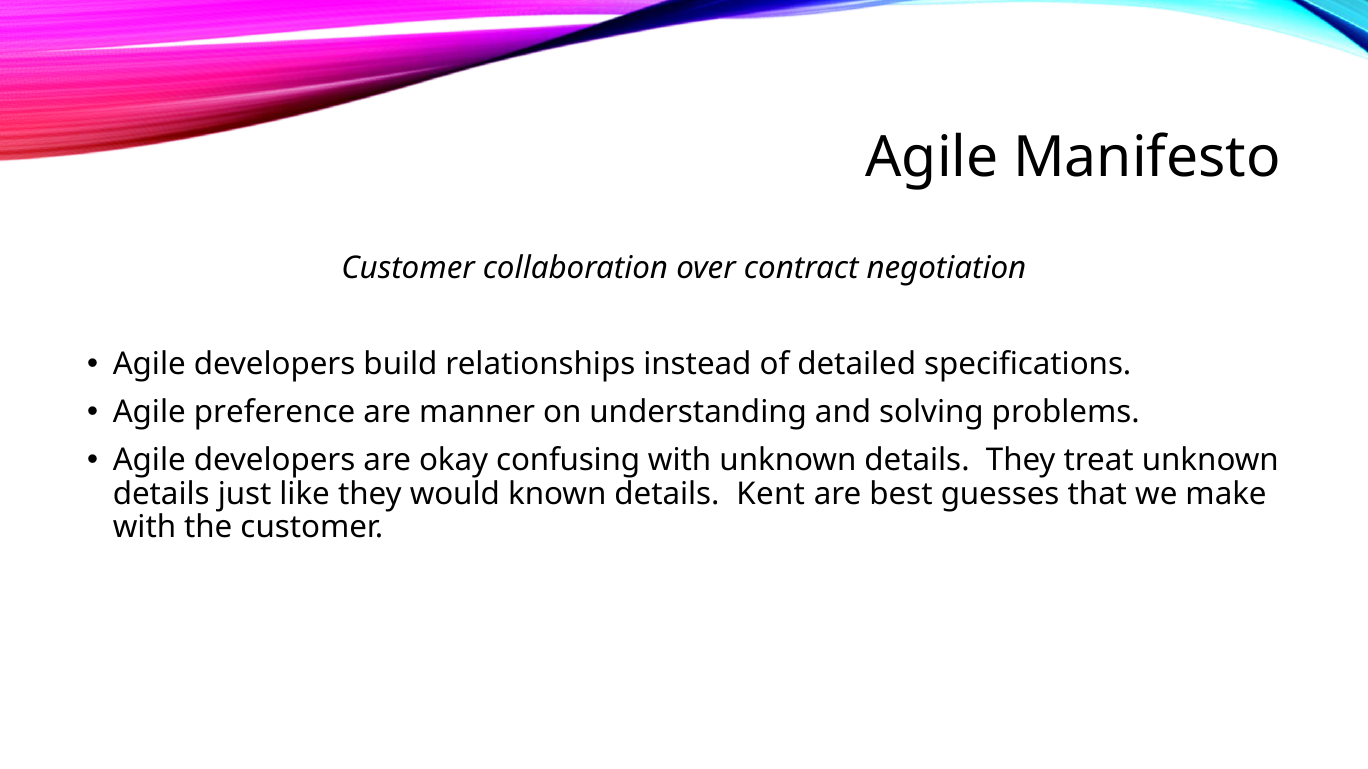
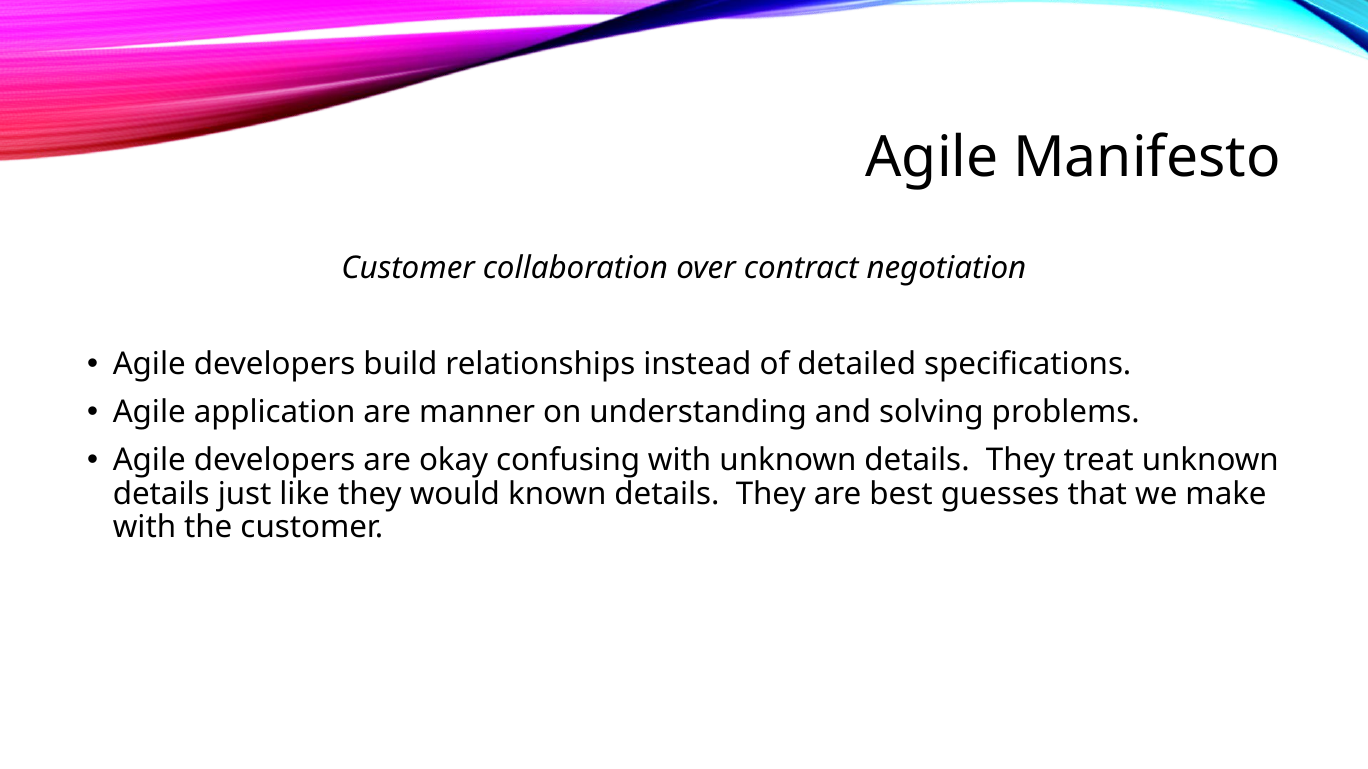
preference: preference -> application
known details Kent: Kent -> They
